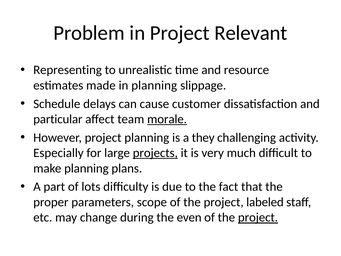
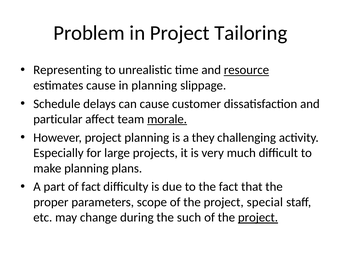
Relevant: Relevant -> Tailoring
resource underline: none -> present
estimates made: made -> cause
projects underline: present -> none
of lots: lots -> fact
labeled: labeled -> special
even: even -> such
